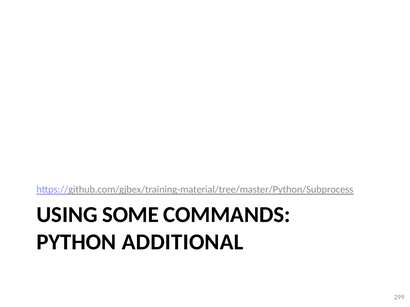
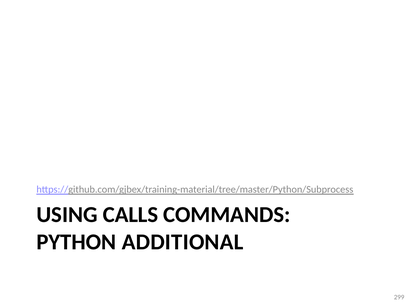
SOME: SOME -> CALLS
